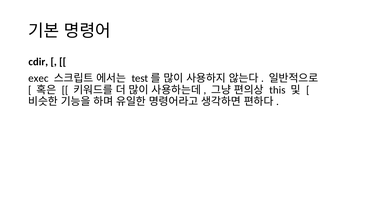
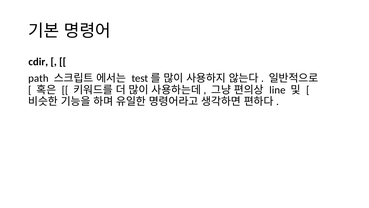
exec: exec -> path
this: this -> line
